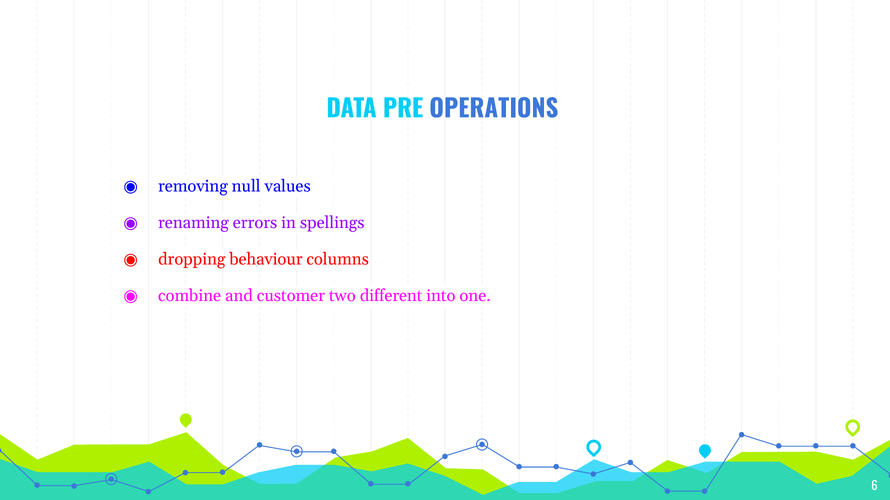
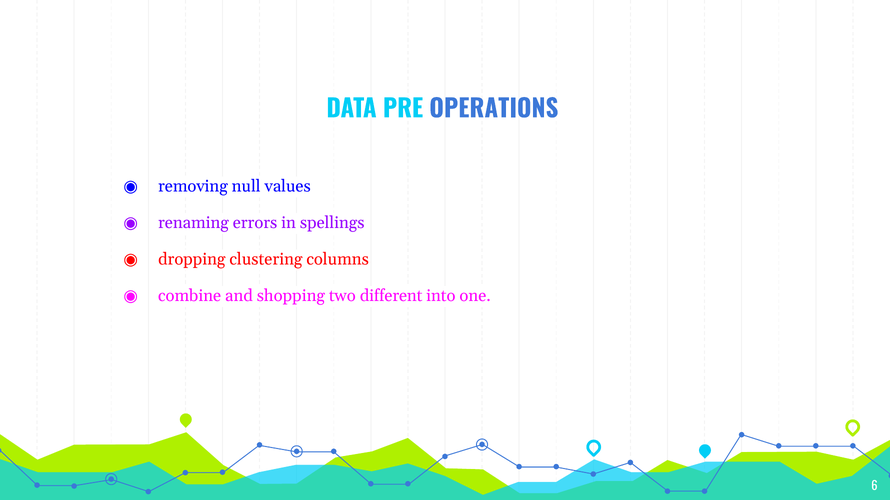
behaviour: behaviour -> clustering
customer: customer -> shopping
